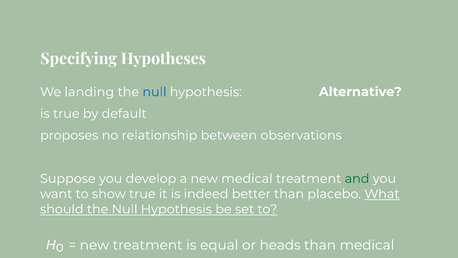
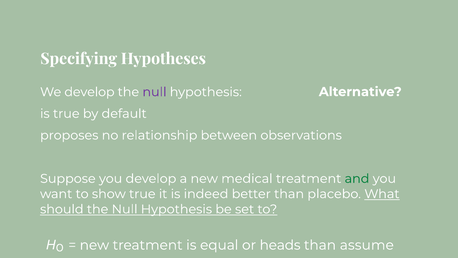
We landing: landing -> develop
null at (154, 92) colour: blue -> purple
than medical: medical -> assume
